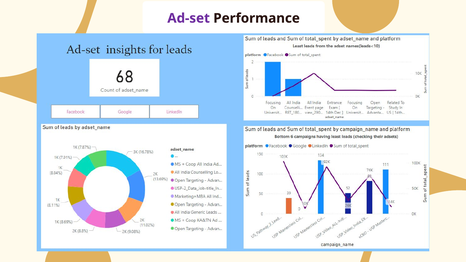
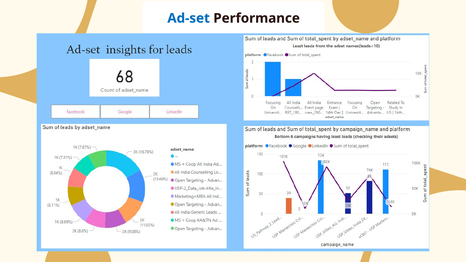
Ad-set colour: purple -> blue
